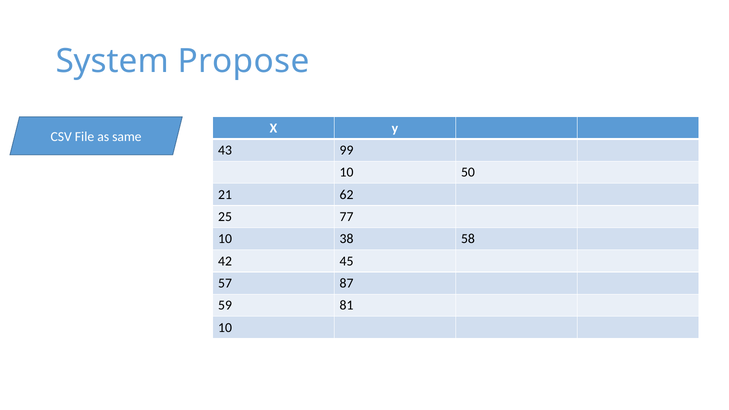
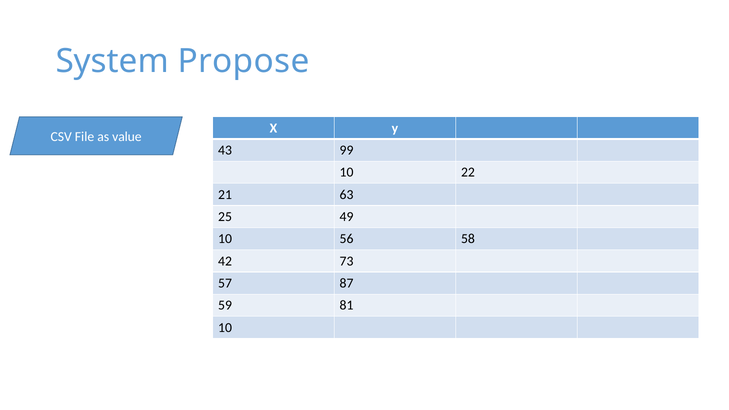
same: same -> value
50: 50 -> 22
62: 62 -> 63
77: 77 -> 49
38: 38 -> 56
45: 45 -> 73
